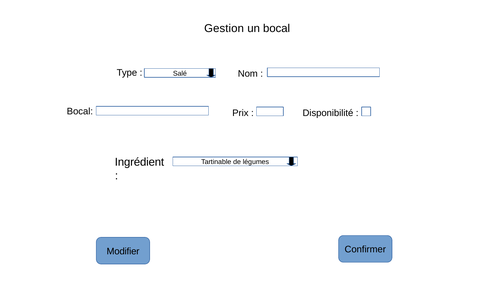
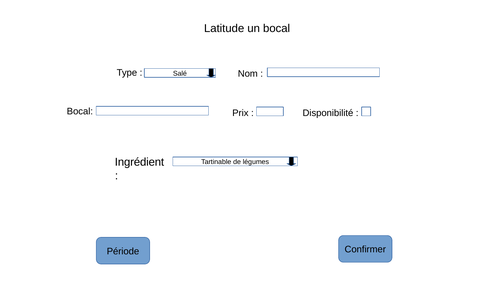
Gestion: Gestion -> Latitude
Modifier: Modifier -> Période
